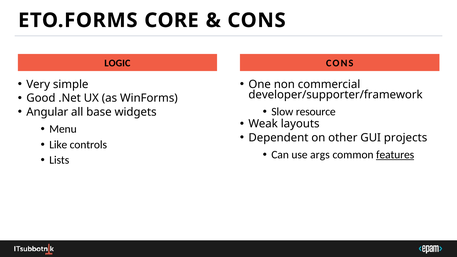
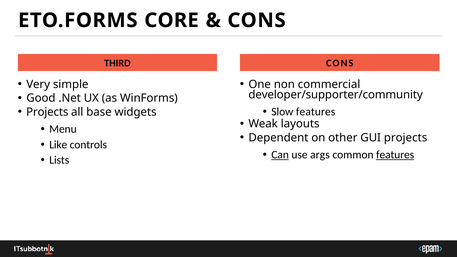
LOGIC: LOGIC -> THIRD
developer/supporter/framework: developer/supporter/framework -> developer/supporter/community
Angular at (47, 112): Angular -> Projects
Slow resource: resource -> features
Can underline: none -> present
